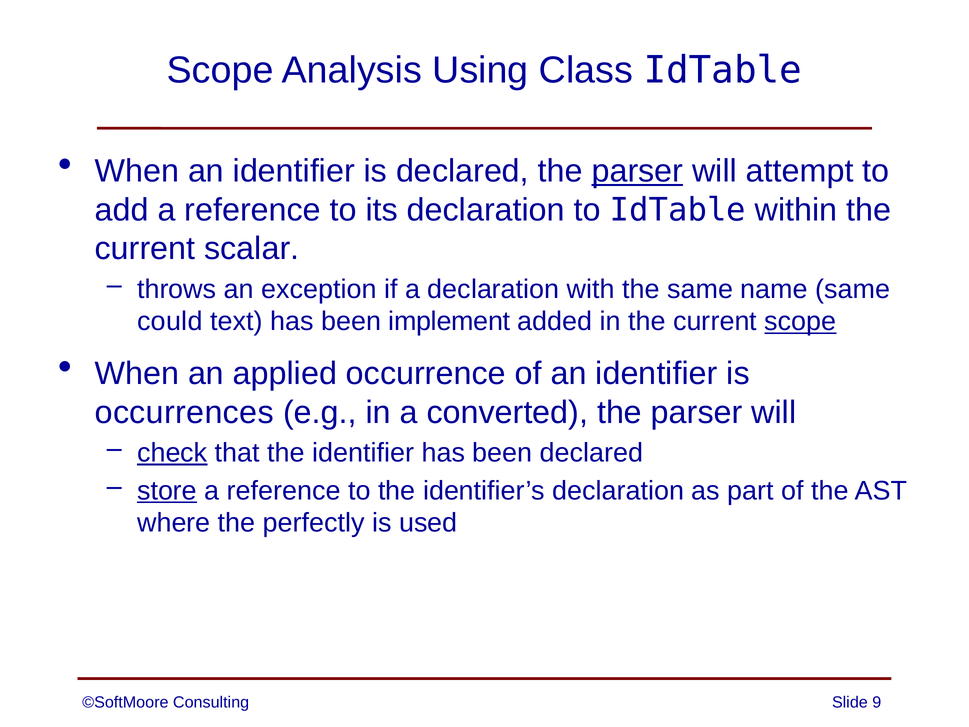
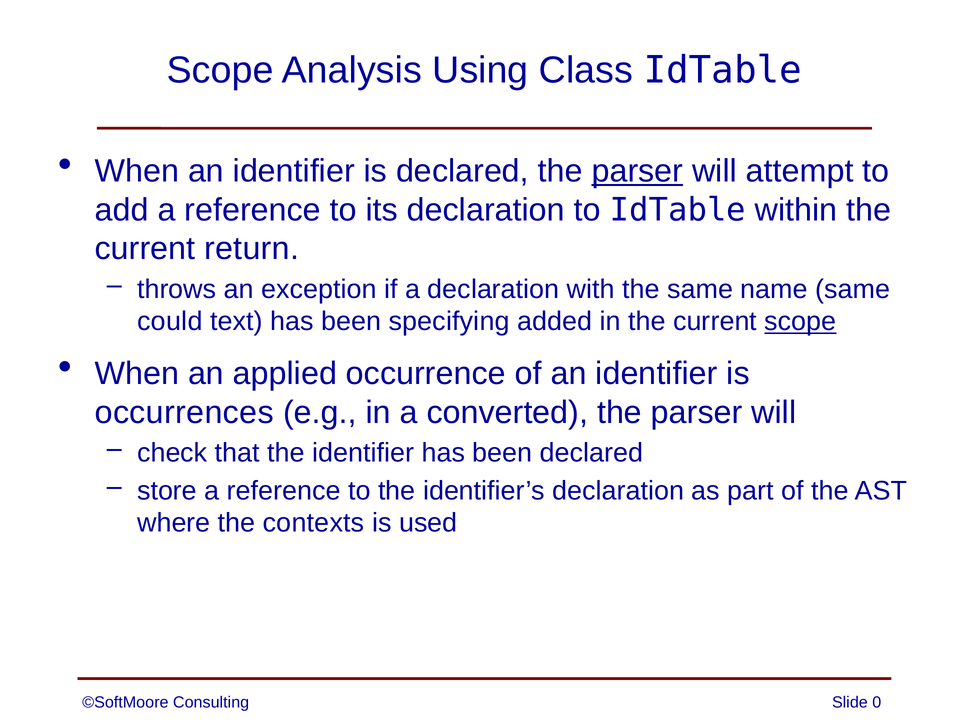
scalar: scalar -> return
implement: implement -> specifying
check underline: present -> none
store underline: present -> none
perfectly: perfectly -> contexts
9: 9 -> 0
